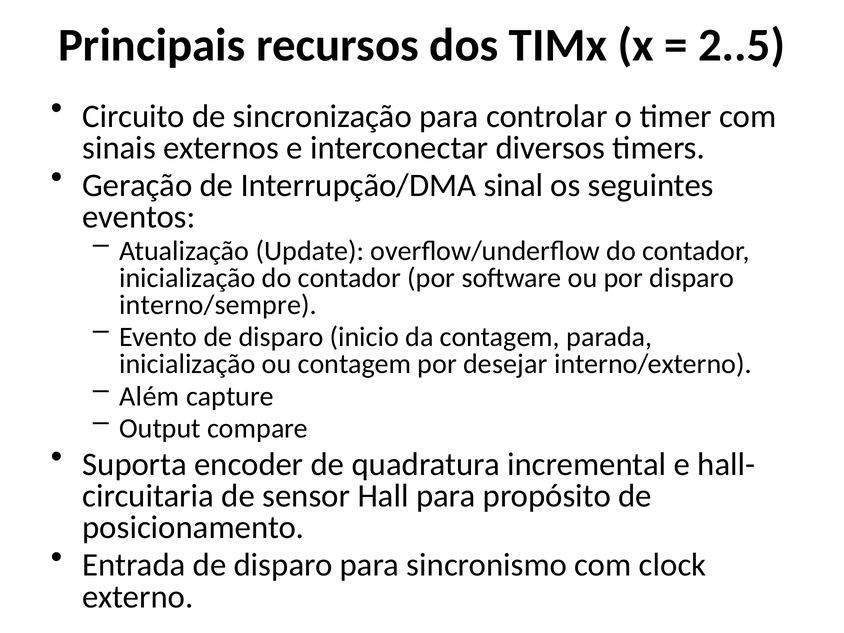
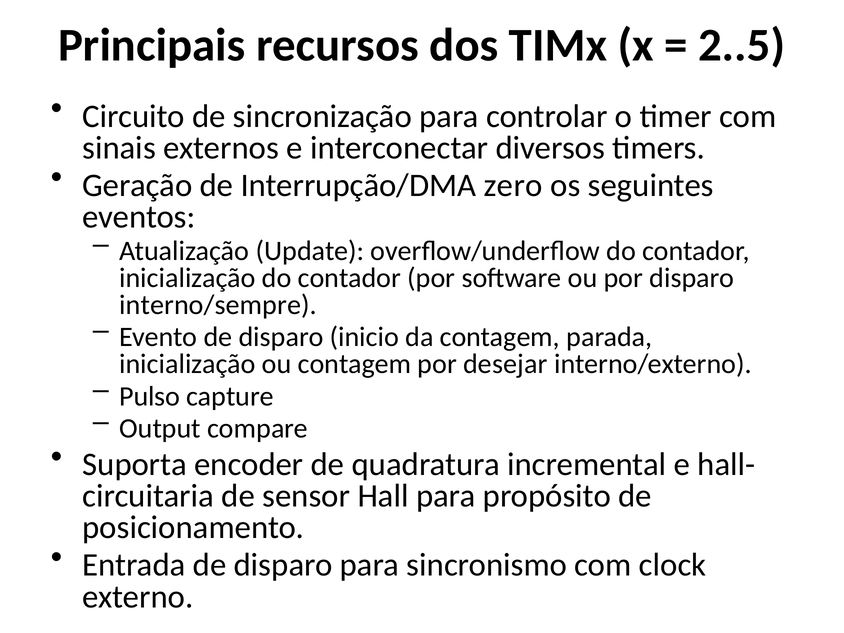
sinal: sinal -> zero
Além: Além -> Pulso
